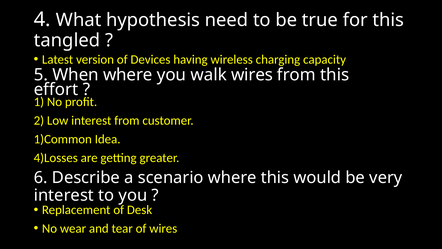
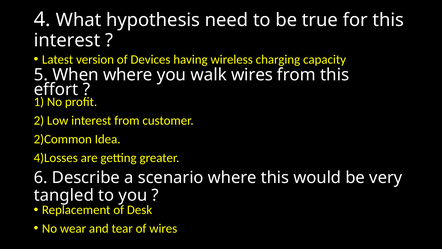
tangled at (67, 40): tangled -> interest
1)Common: 1)Common -> 2)Common
interest at (64, 195): interest -> tangled
